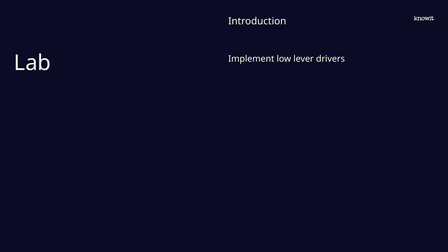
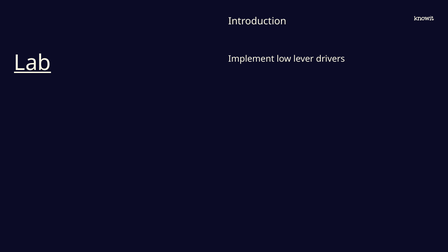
Lab underline: none -> present
